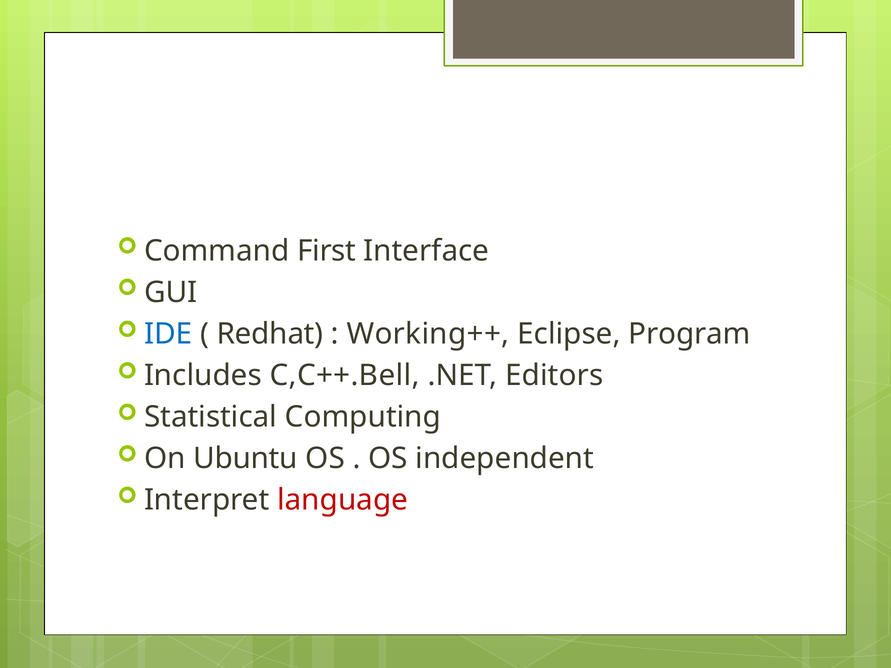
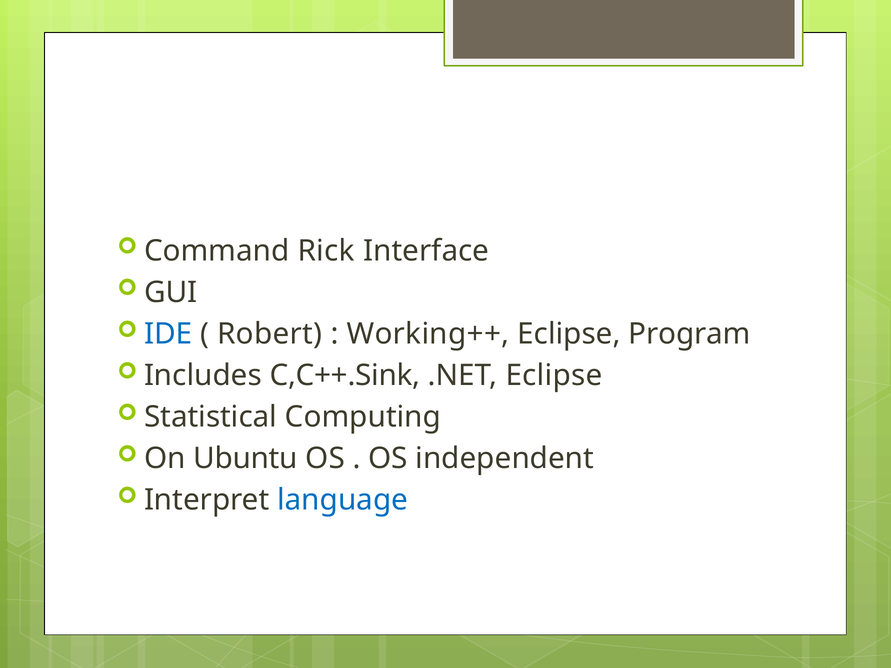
First: First -> Rick
Redhat: Redhat -> Robert
C,C++.Bell: C,C++.Bell -> C,C++.Sink
.NET Editors: Editors -> Eclipse
language colour: red -> blue
